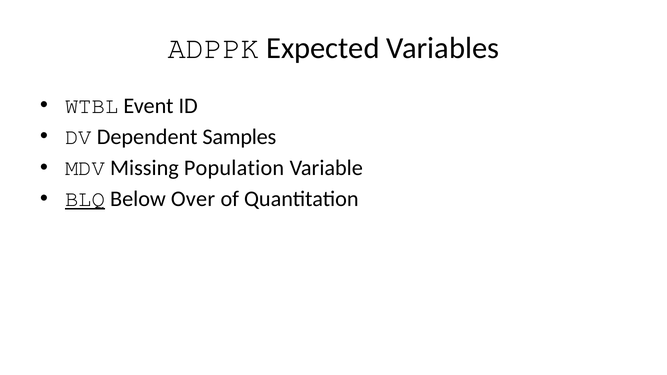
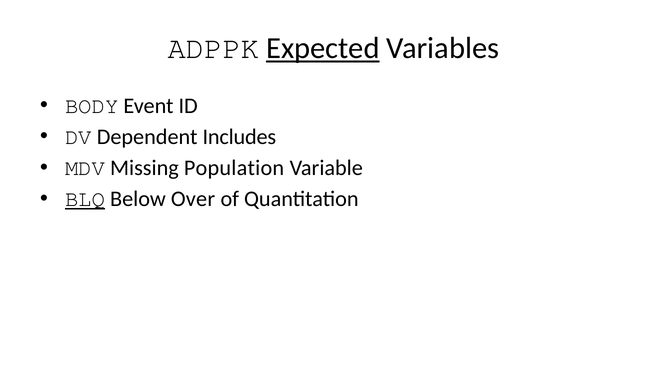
Expected underline: none -> present
WTBL: WTBL -> BODY
Samples: Samples -> Includes
